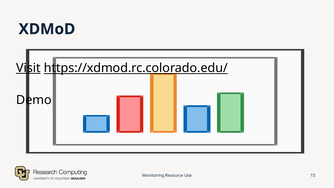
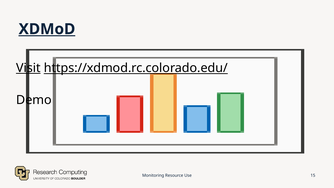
XDMoD underline: none -> present
